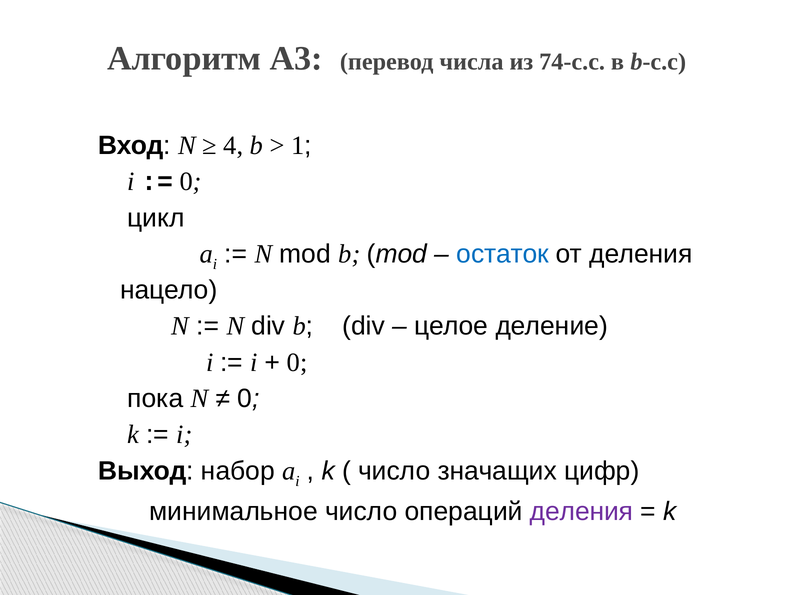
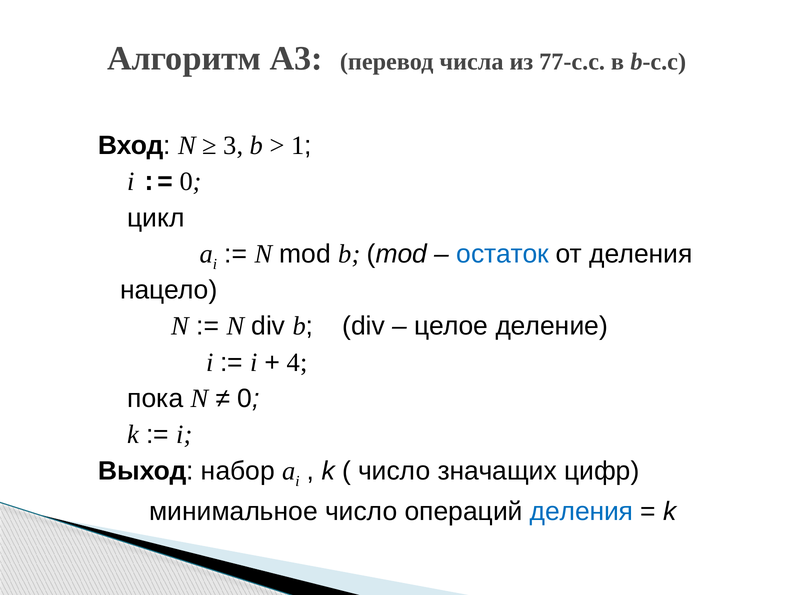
74-с.с: 74-с.с -> 77-с.с
4: 4 -> 3
0 at (297, 363): 0 -> 4
деления at (582, 512) colour: purple -> blue
